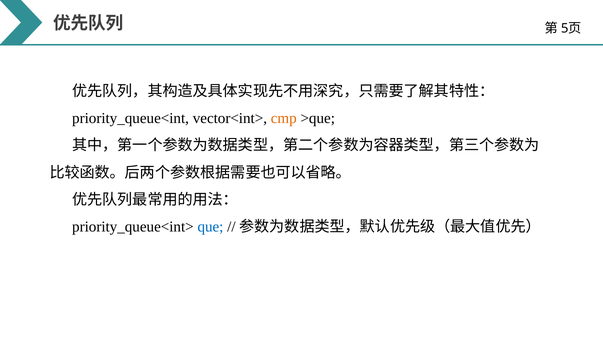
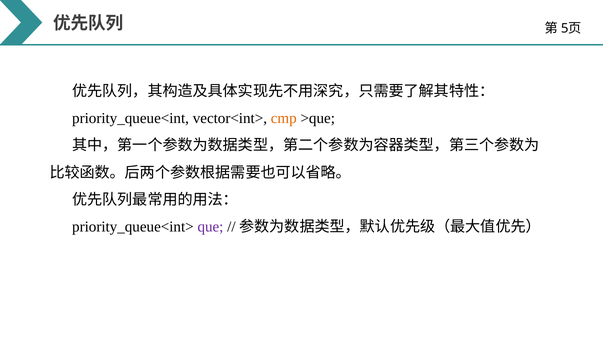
que colour: blue -> purple
